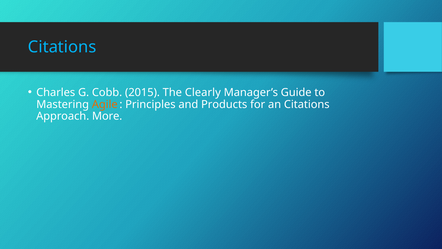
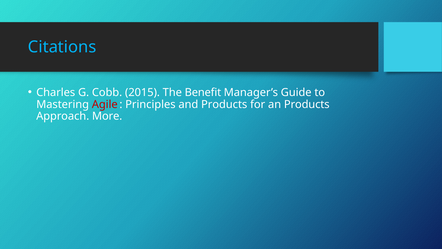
Clearly: Clearly -> Benefit
Agile colour: orange -> red
an Citations: Citations -> Products
